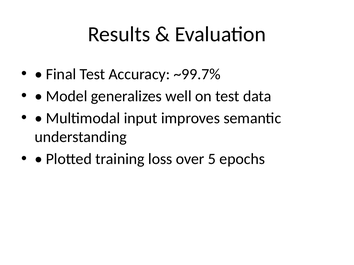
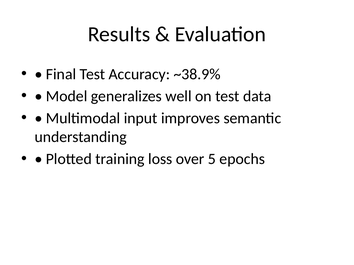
~99.7%: ~99.7% -> ~38.9%
